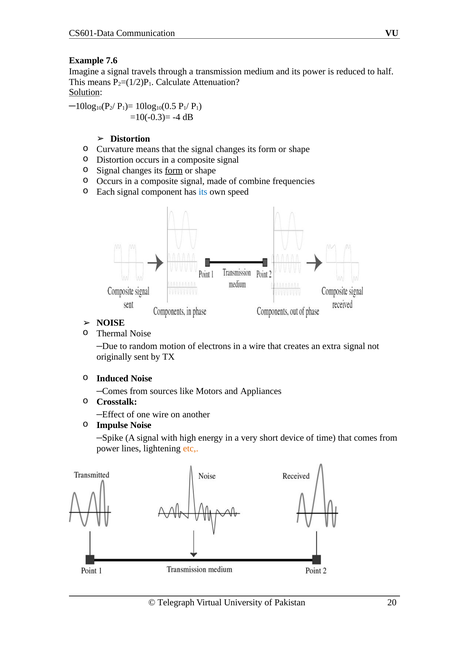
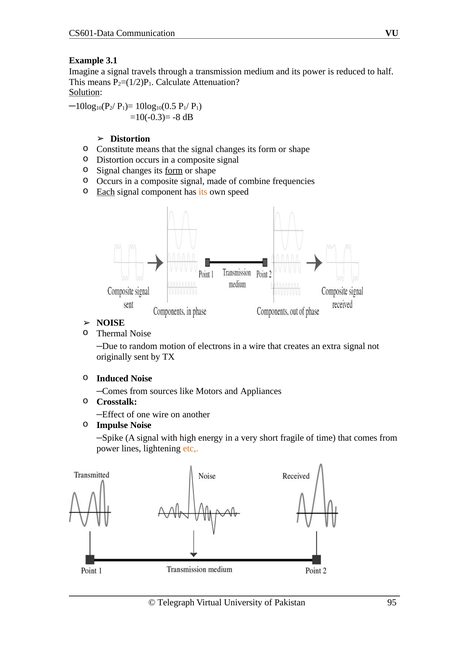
7.6: 7.6 -> 3.1
-4: -4 -> -8
Curvature: Curvature -> Constitute
Each underline: none -> present
its at (203, 192) colour: blue -> orange
device: device -> fragile
20: 20 -> 95
